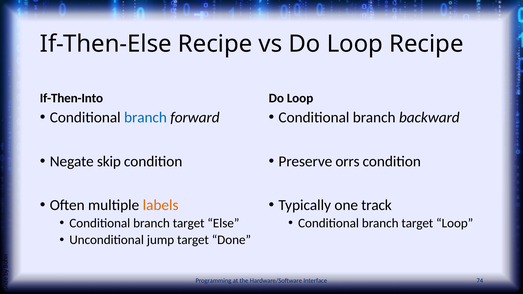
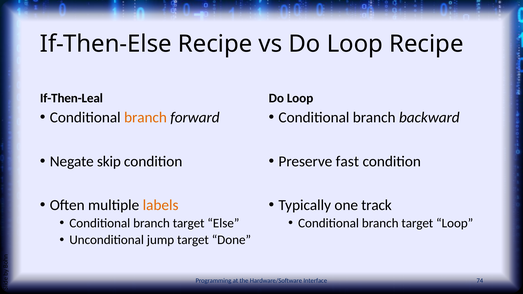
If-Then-Into: If-Then-Into -> If-Then-Leal
branch at (145, 118) colour: blue -> orange
orrs: orrs -> fast
